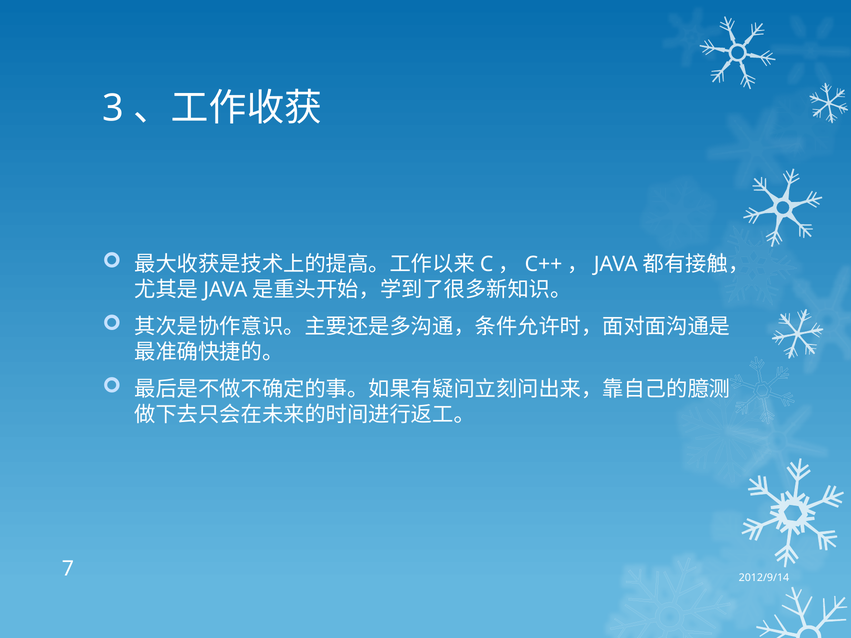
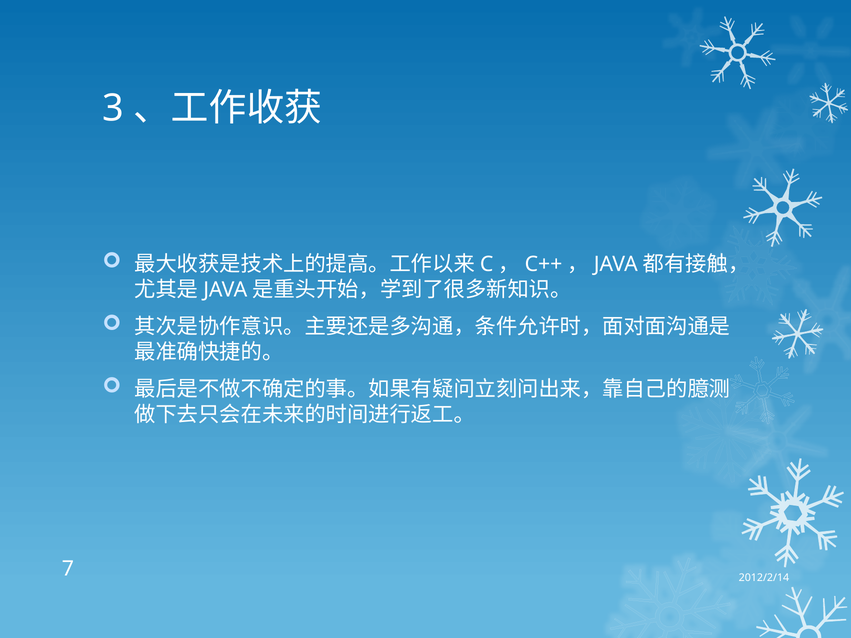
2012/9/14: 2012/9/14 -> 2012/2/14
